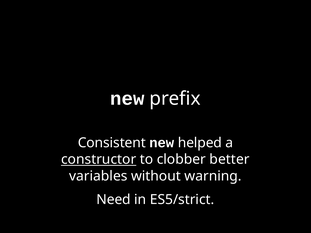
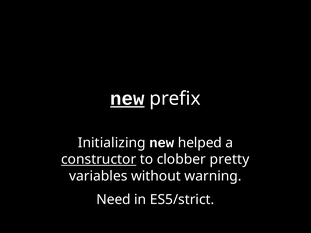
new at (127, 99) underline: none -> present
Consistent: Consistent -> Initializing
better: better -> pretty
